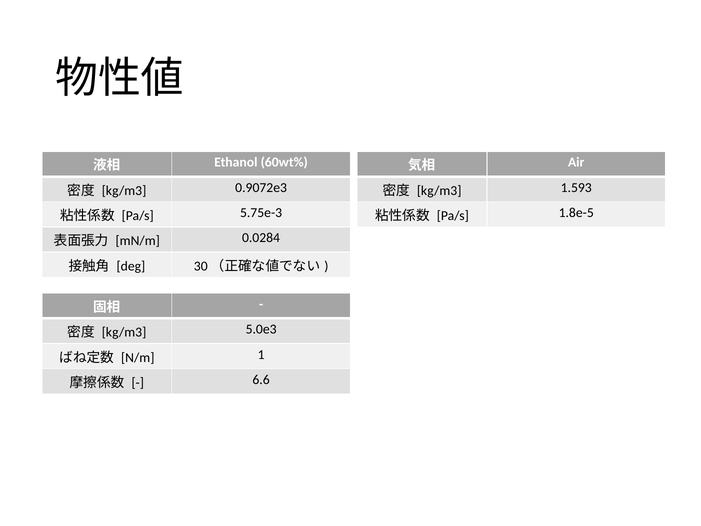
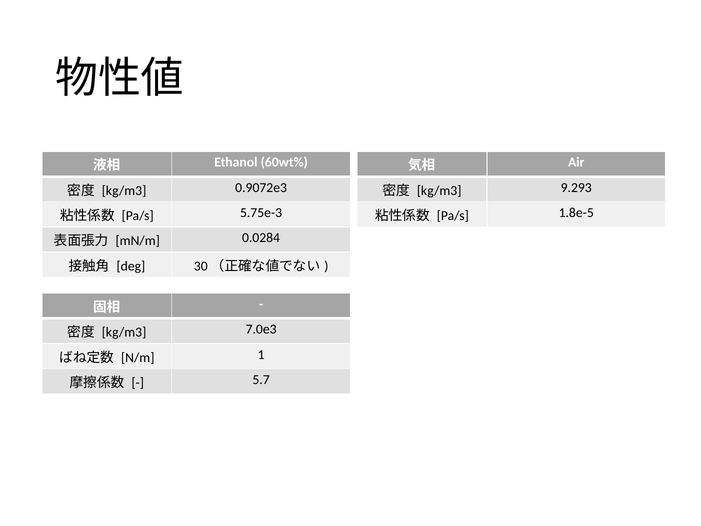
1.593: 1.593 -> 9.293
5.0e3: 5.0e3 -> 7.0e3
6.6: 6.6 -> 5.7
